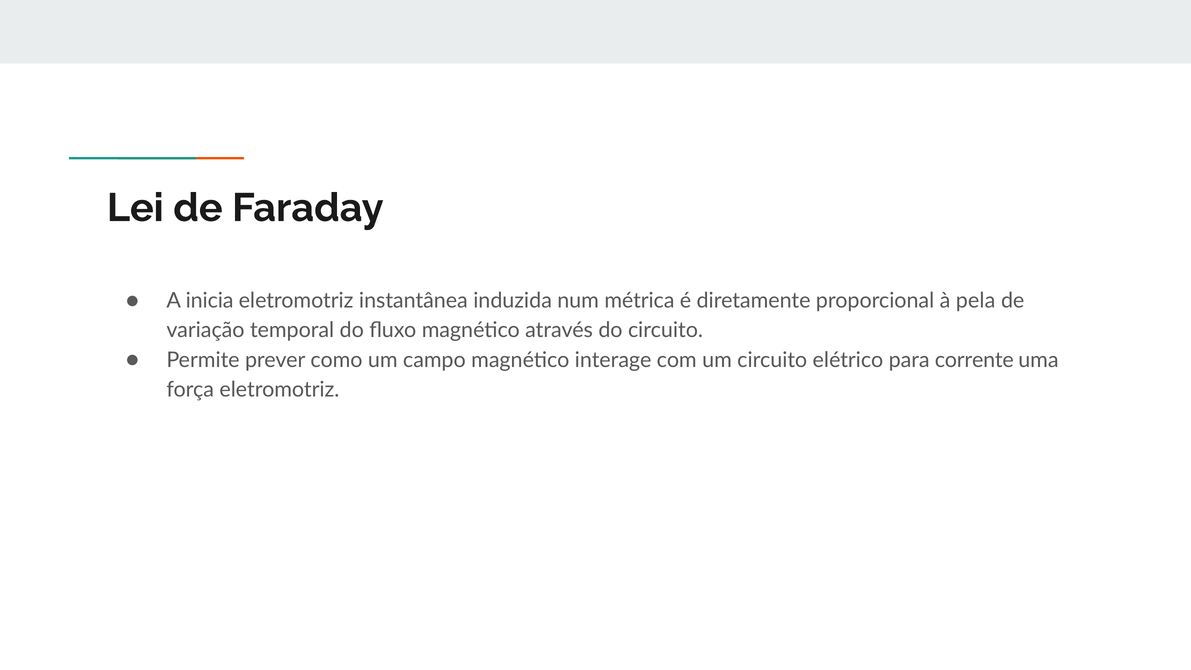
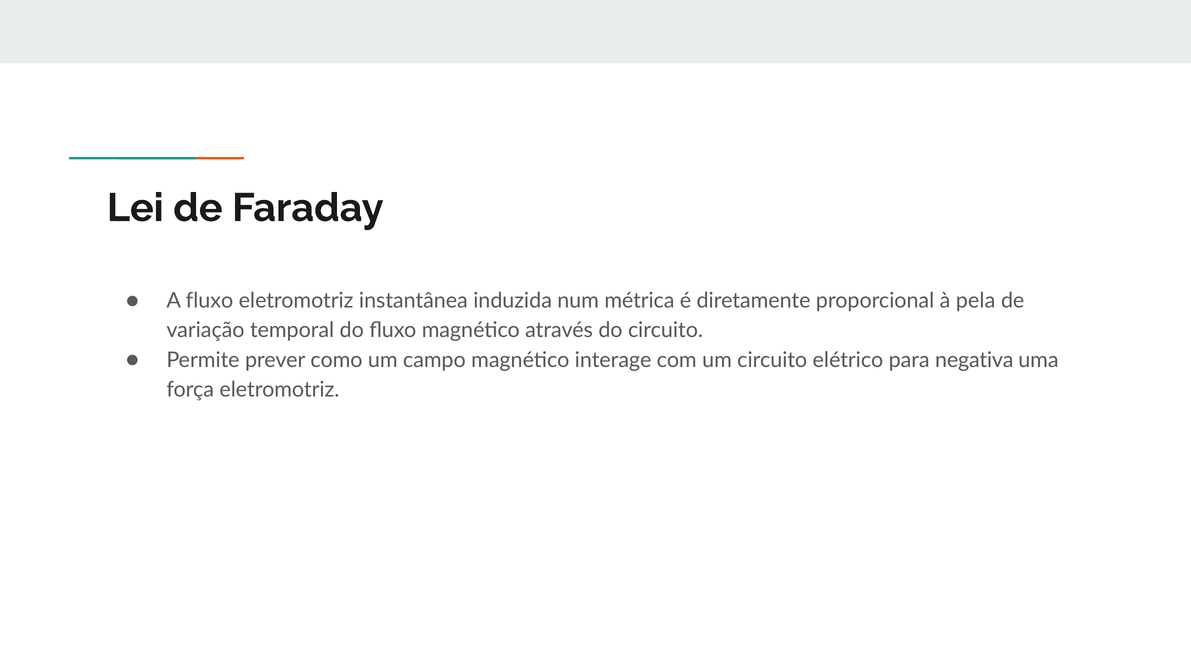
A inicia: inicia -> fluxo
corrente: corrente -> negativa
